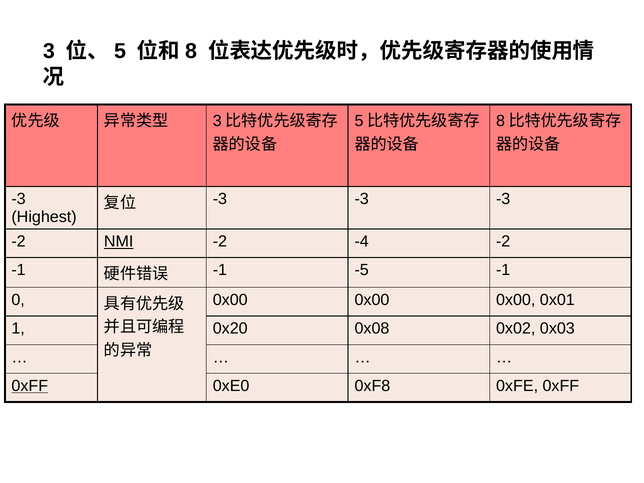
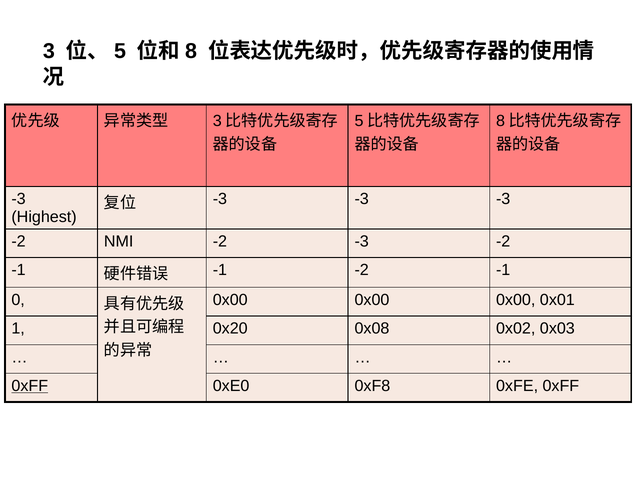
NMI underline: present -> none
-2 -4: -4 -> -3
-1 -5: -5 -> -2
